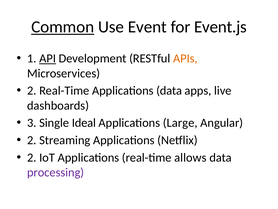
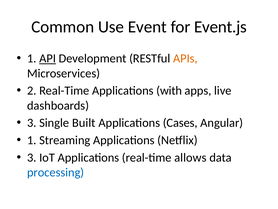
Common underline: present -> none
Applications data: data -> with
Ideal: Ideal -> Built
Large: Large -> Cases
2 at (32, 140): 2 -> 1
2 at (32, 157): 2 -> 3
processing colour: purple -> blue
